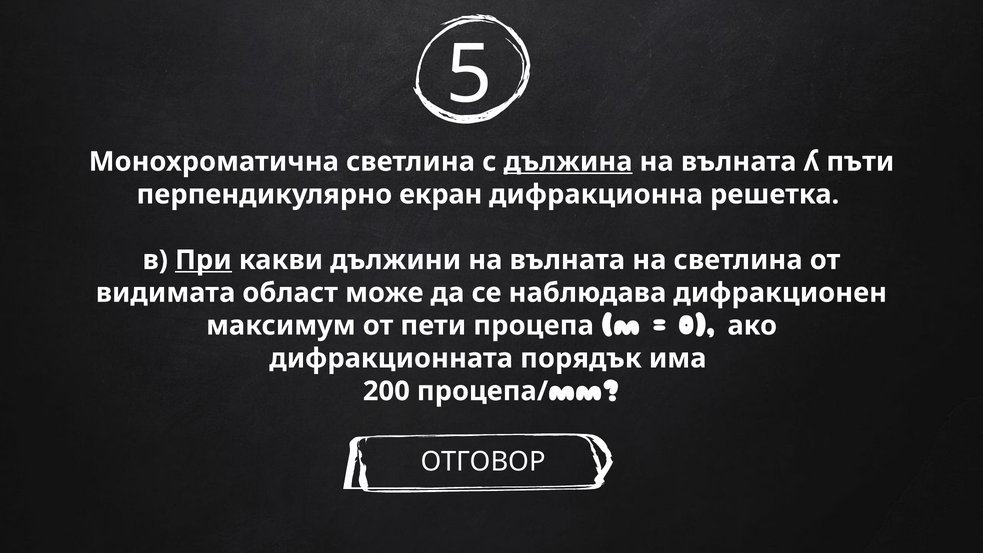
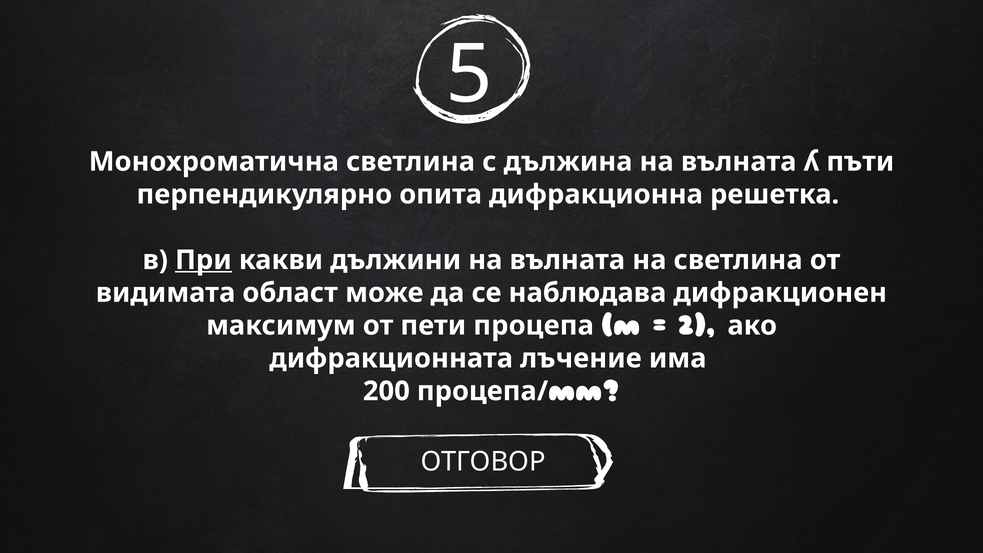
дължина underline: present -> none
екран: екран -> опита
0: 0 -> 2
порядък: порядък -> лъчение
